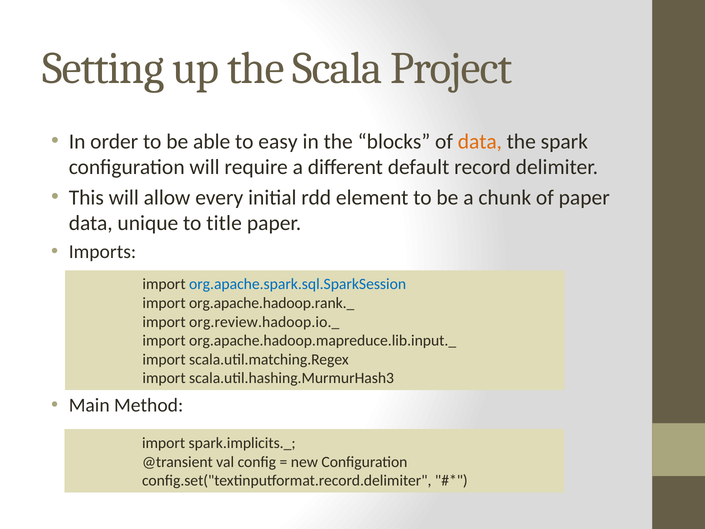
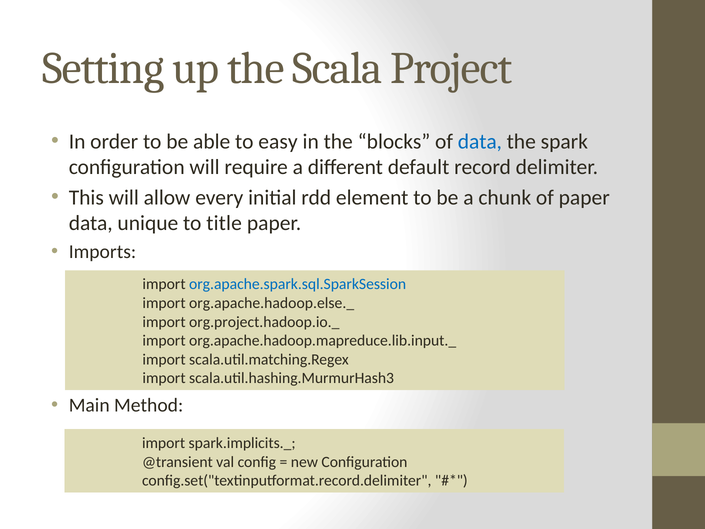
data at (480, 141) colour: orange -> blue
org.apache.hadoop.rank._: org.apache.hadoop.rank._ -> org.apache.hadoop.else._
org.review.hadoop.io._: org.review.hadoop.io._ -> org.project.hadoop.io._
